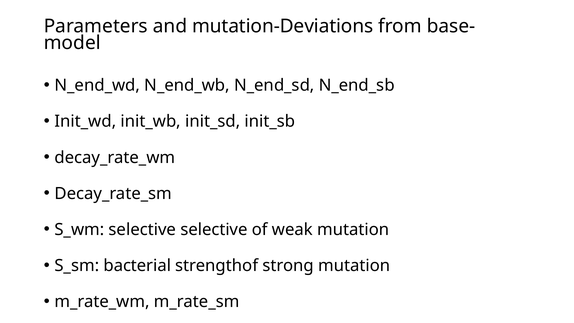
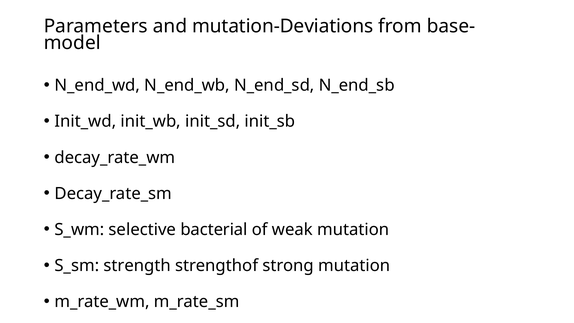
selective selective: selective -> bacterial
bacterial: bacterial -> strength
